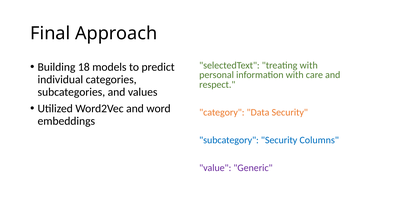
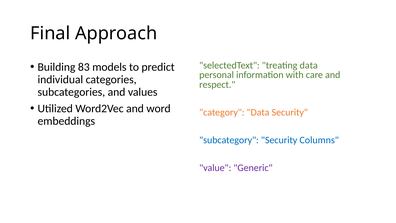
18: 18 -> 83
treating with: with -> data
